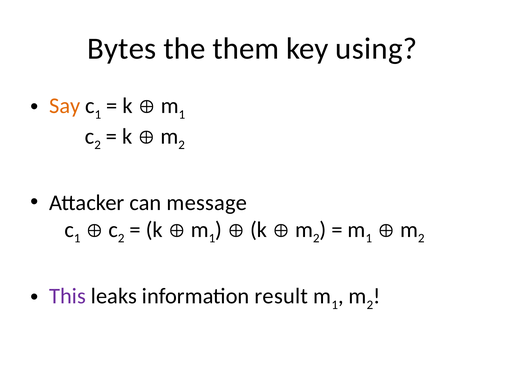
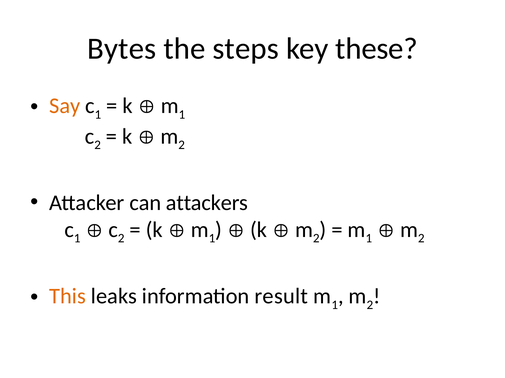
them: them -> steps
using: using -> these
message: message -> attackers
This colour: purple -> orange
